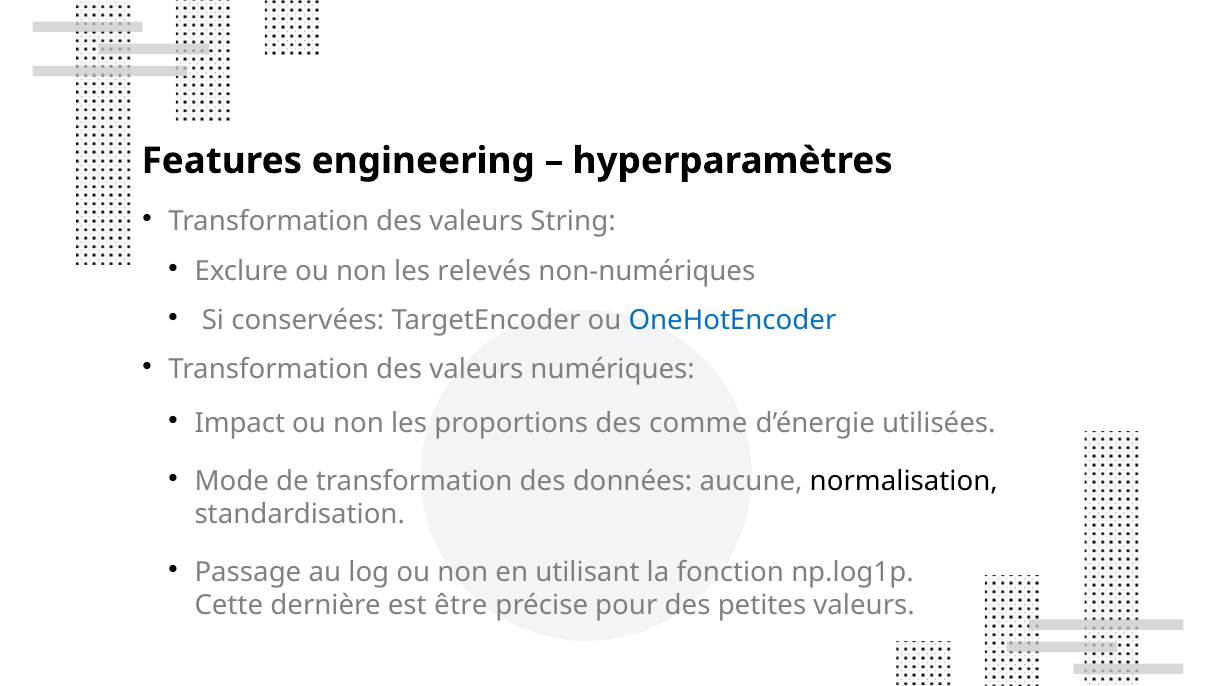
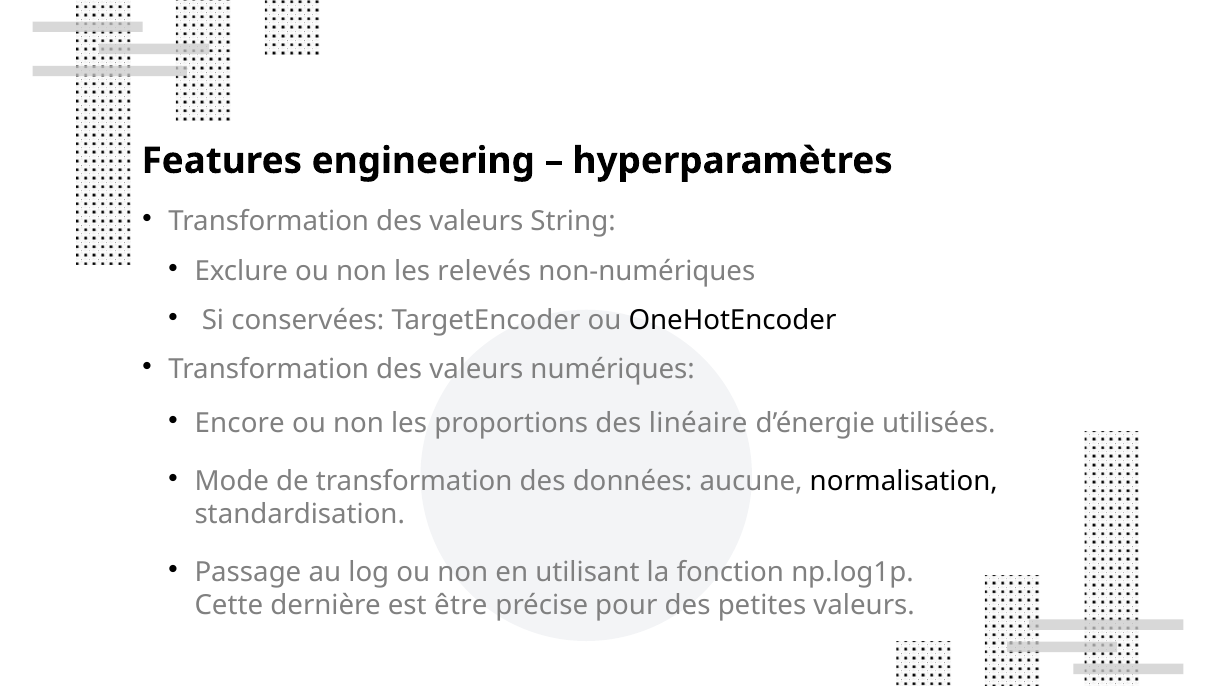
OneHotEncoder colour: blue -> black
Impact: Impact -> Encore
comme: comme -> linéaire
